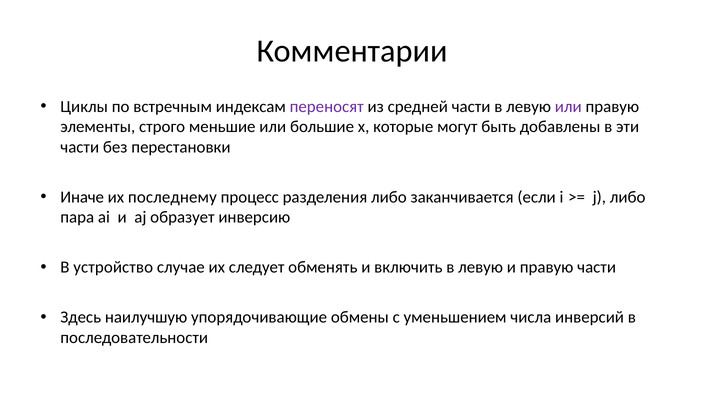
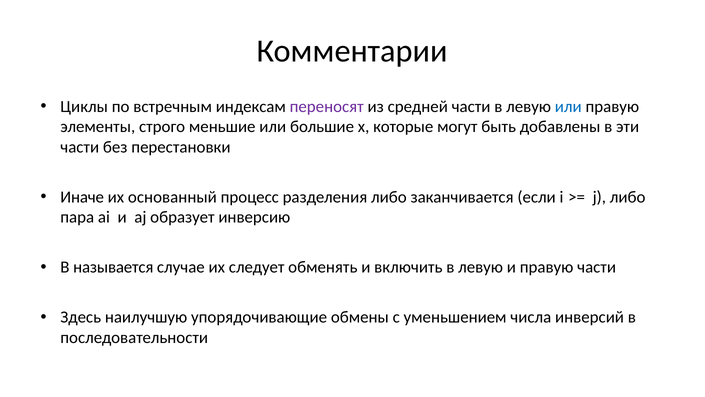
или at (568, 106) colour: purple -> blue
последнему: последнему -> основанный
устройство: устройство -> называется
